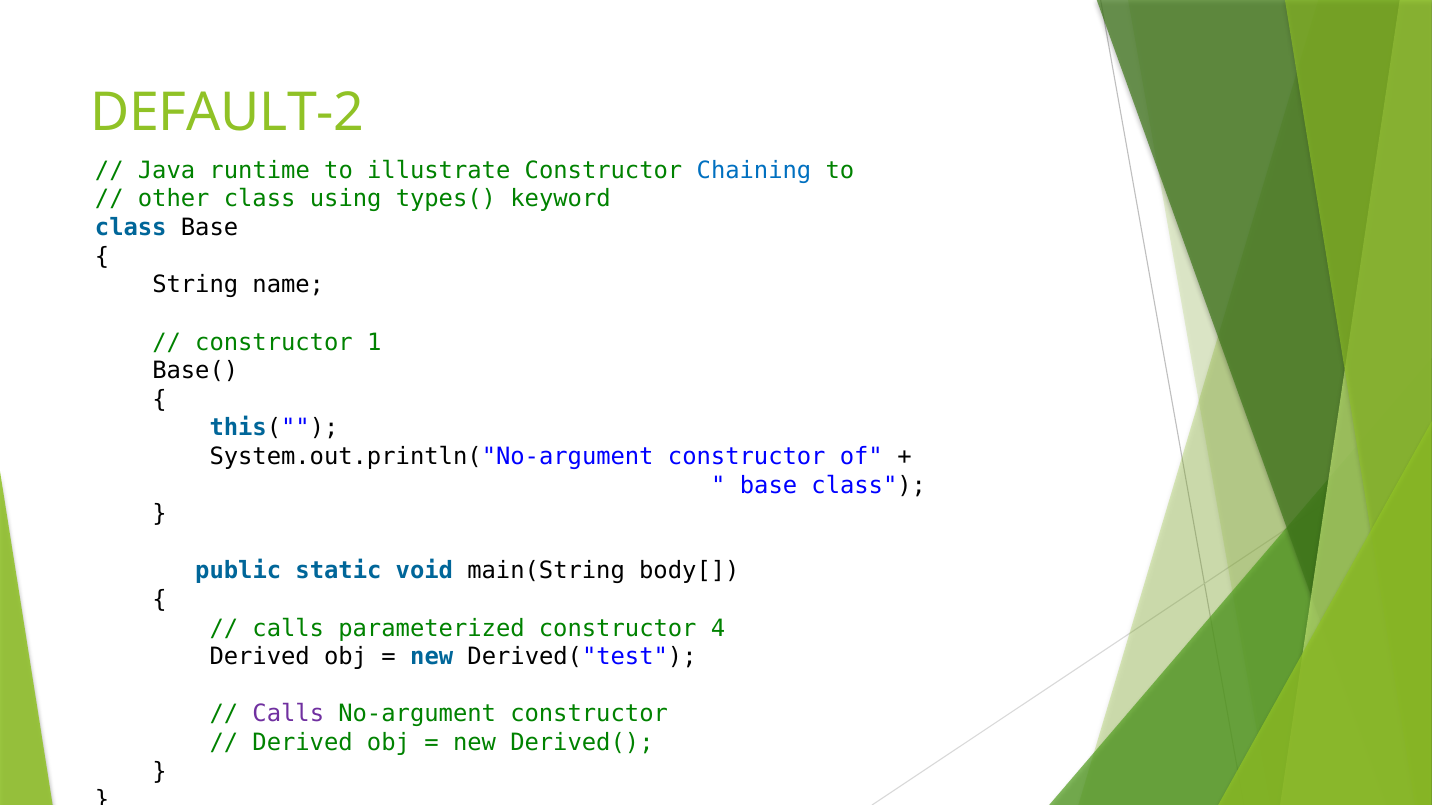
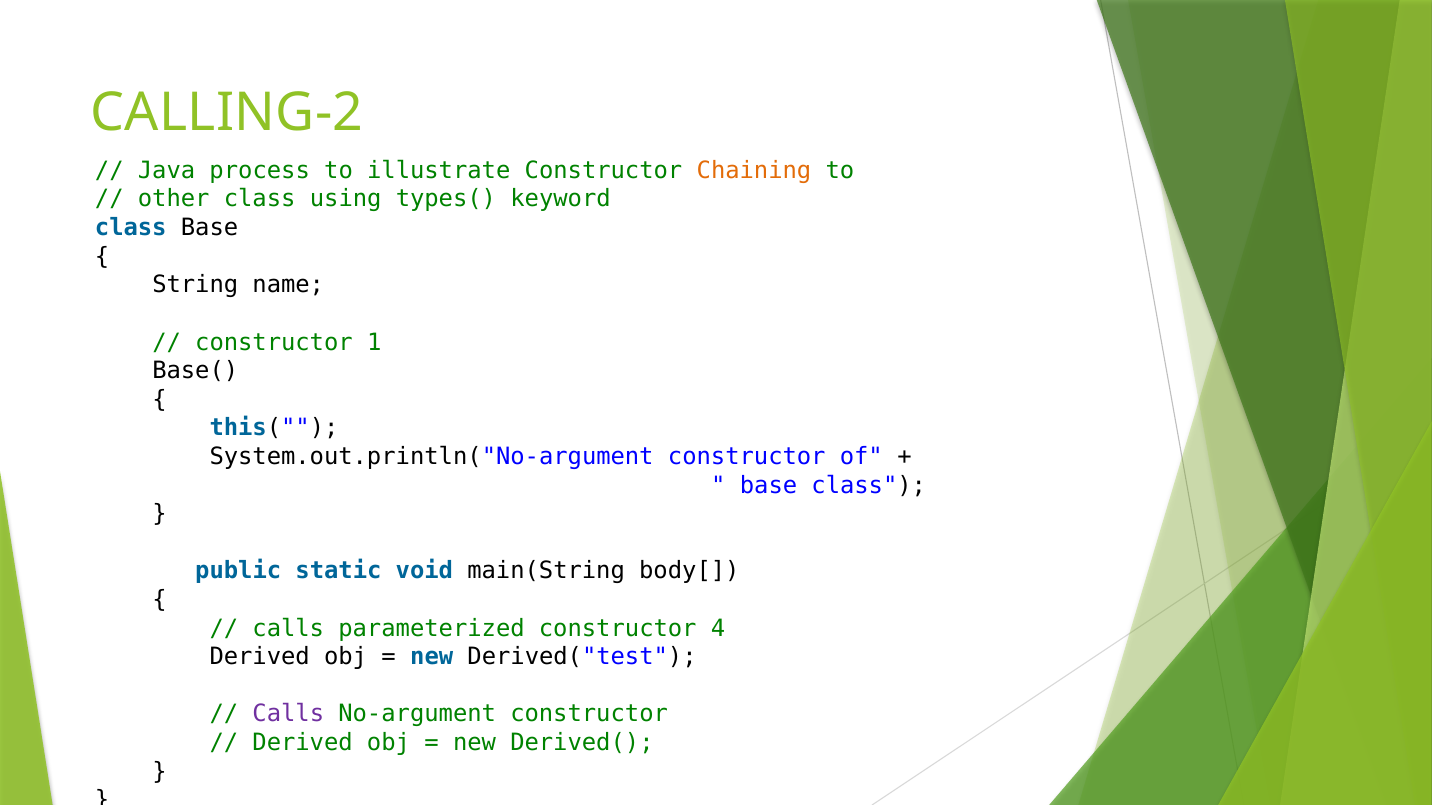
DEFAULT-2: DEFAULT-2 -> CALLING-2
runtime: runtime -> process
Chaining colour: blue -> orange
